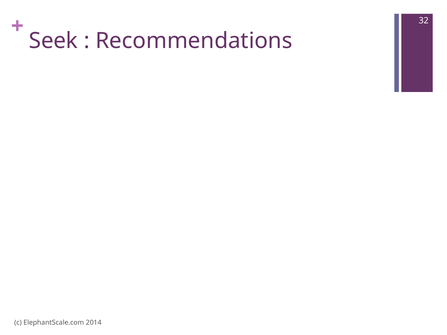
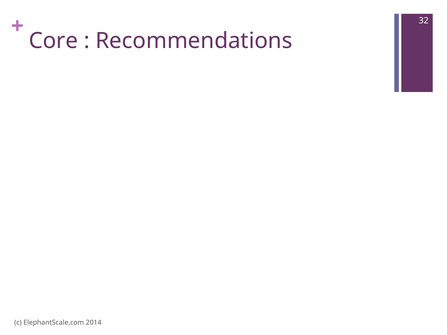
Seek: Seek -> Core
